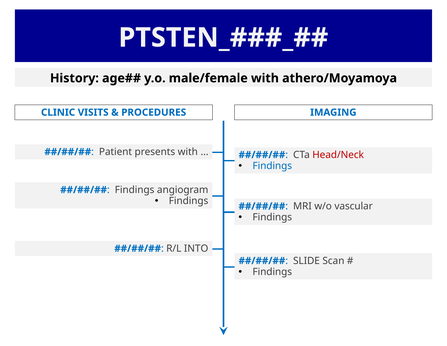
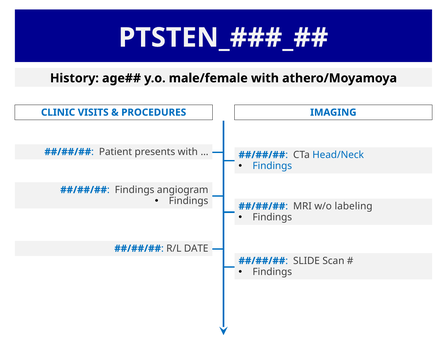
Head/Neck colour: red -> blue
vascular: vascular -> labeling
INTO: INTO -> DATE
